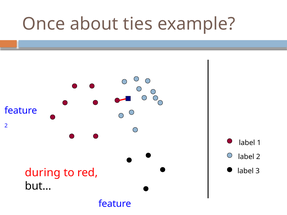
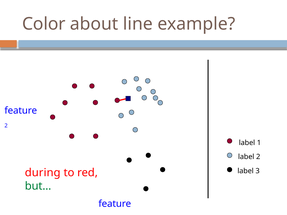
Once: Once -> Color
ties: ties -> line
but… colour: black -> green
